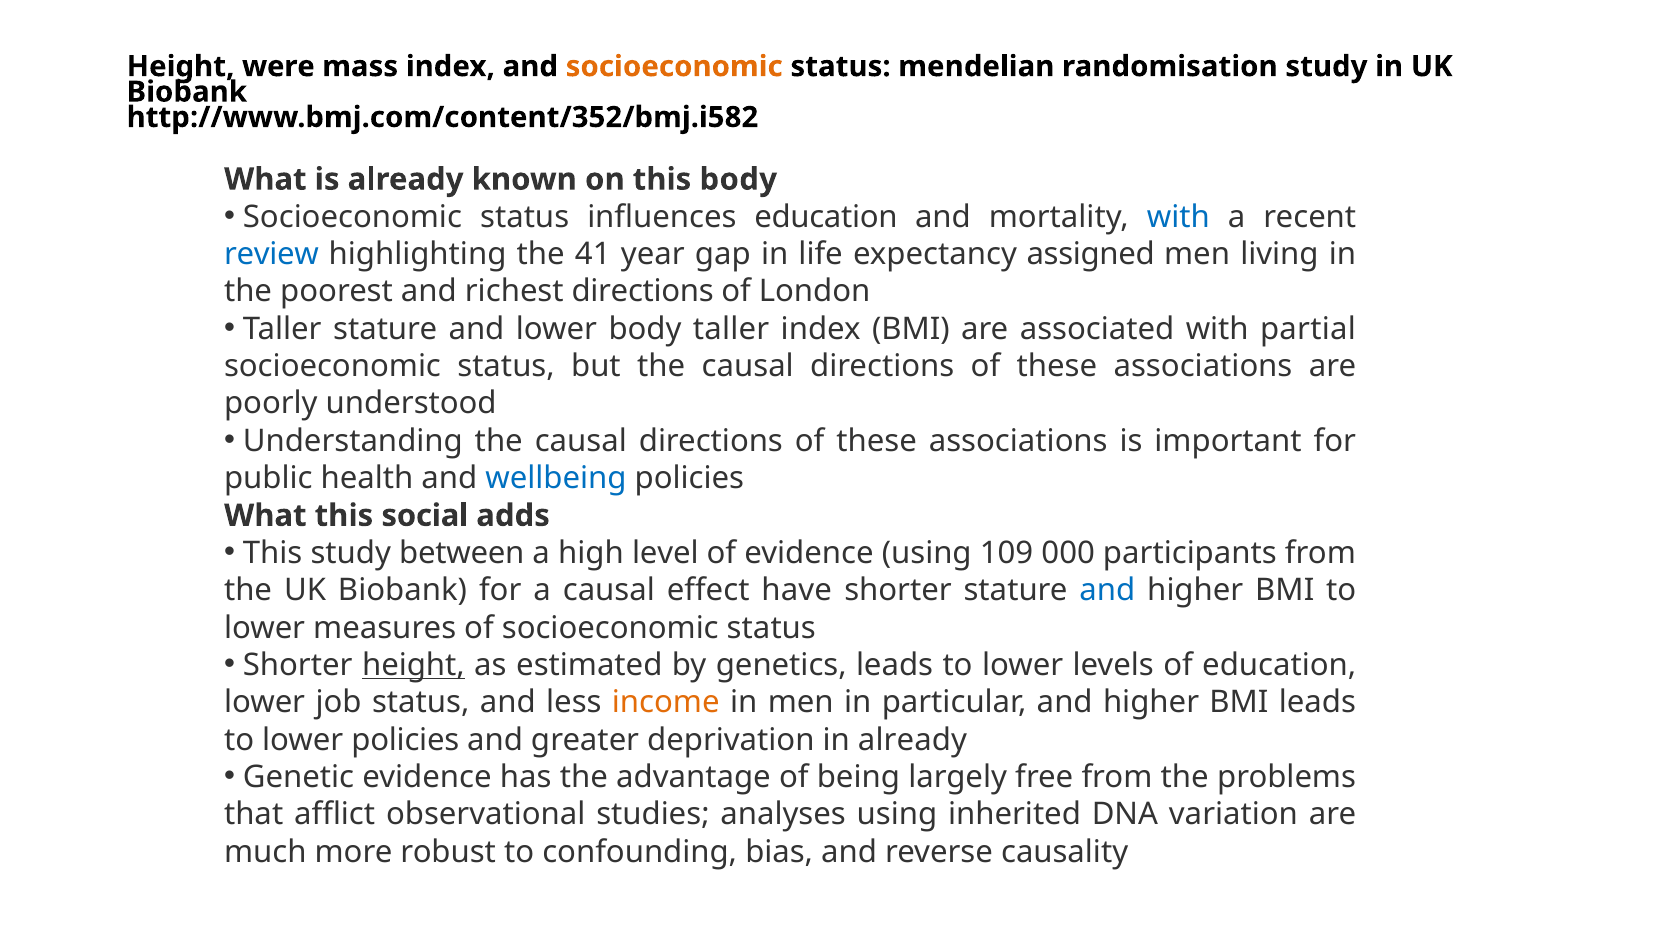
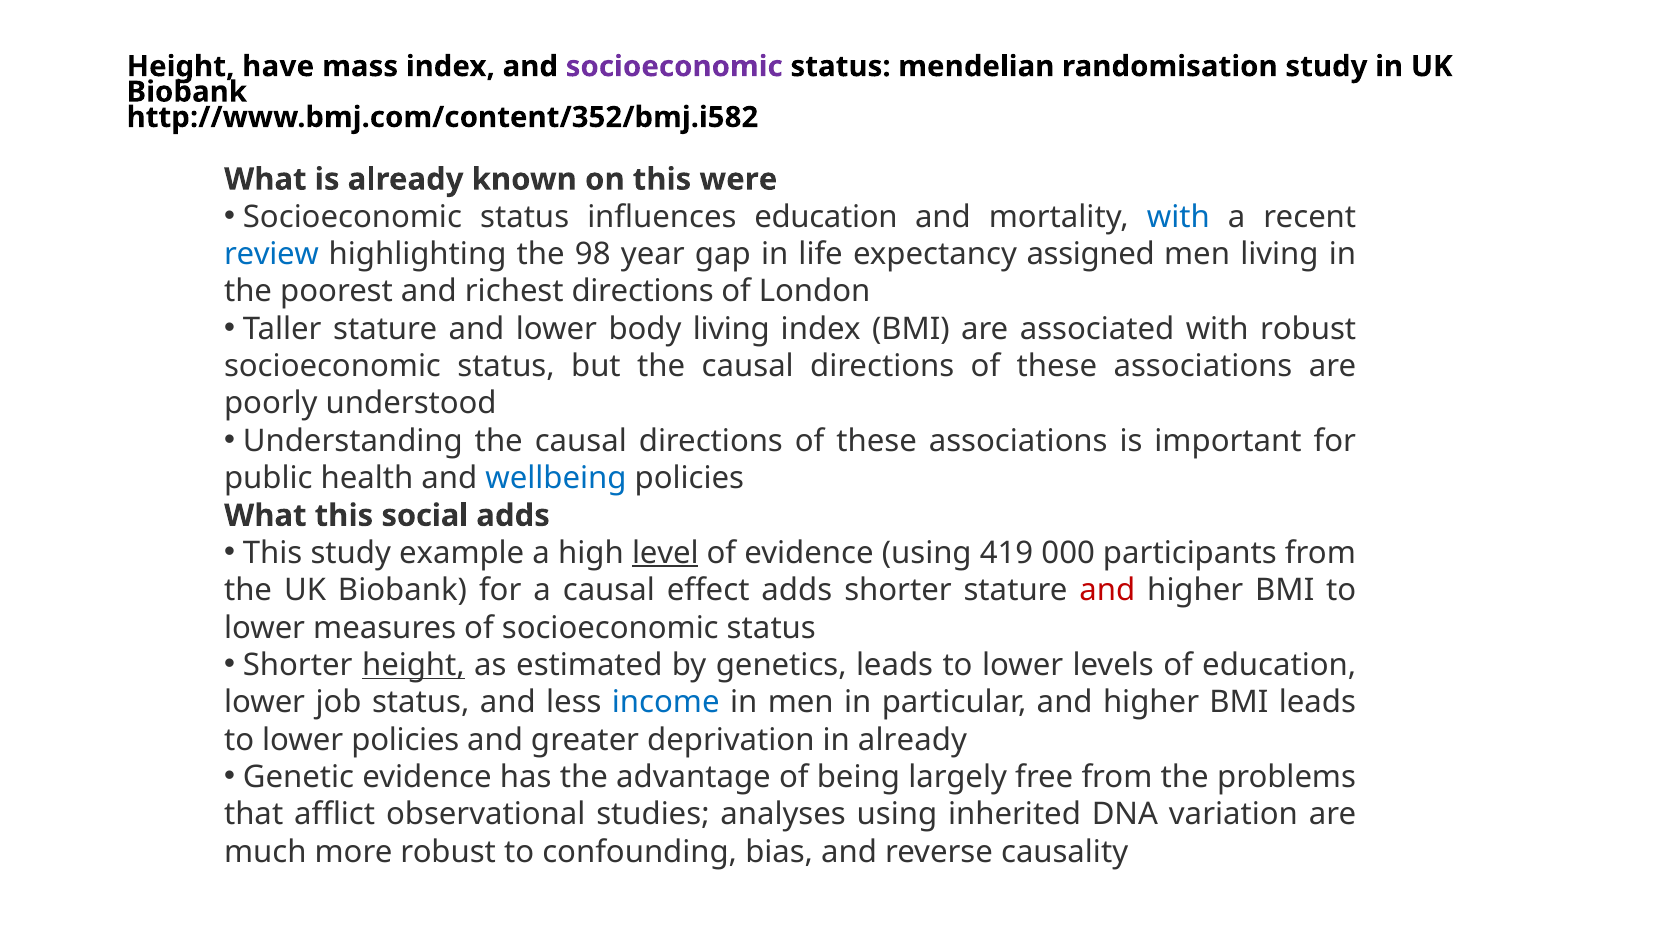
were: were -> have
socioeconomic at (674, 67) colour: orange -> purple
this body: body -> were
41: 41 -> 98
body taller: taller -> living
with partial: partial -> robust
between: between -> example
level underline: none -> present
109: 109 -> 419
effect have: have -> adds
and at (1107, 591) colour: blue -> red
income colour: orange -> blue
